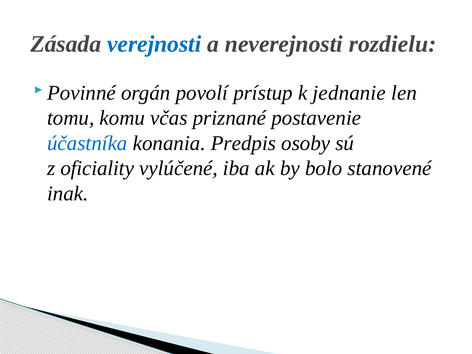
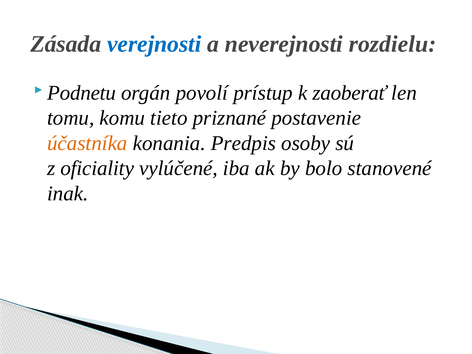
Povinné: Povinné -> Podnetu
jednanie: jednanie -> zaoberať
včas: včas -> tieto
účastníka colour: blue -> orange
